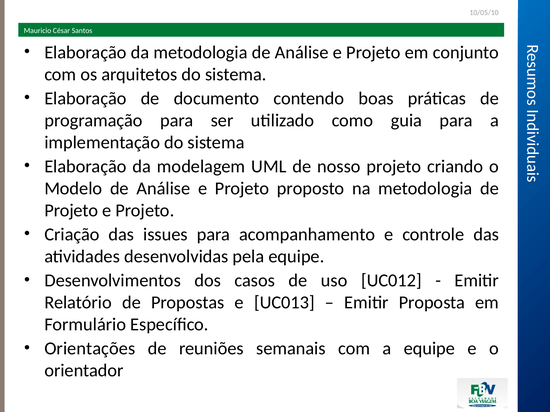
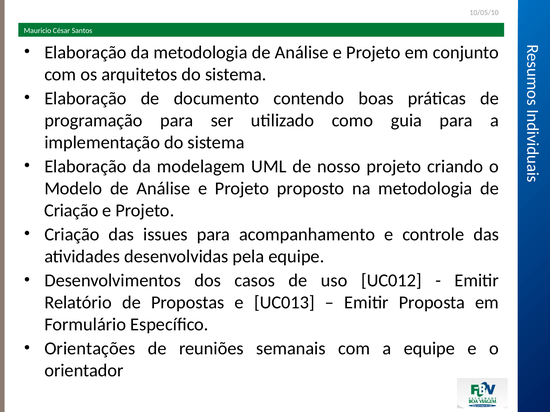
Projeto at (71, 211): Projeto -> Criação
